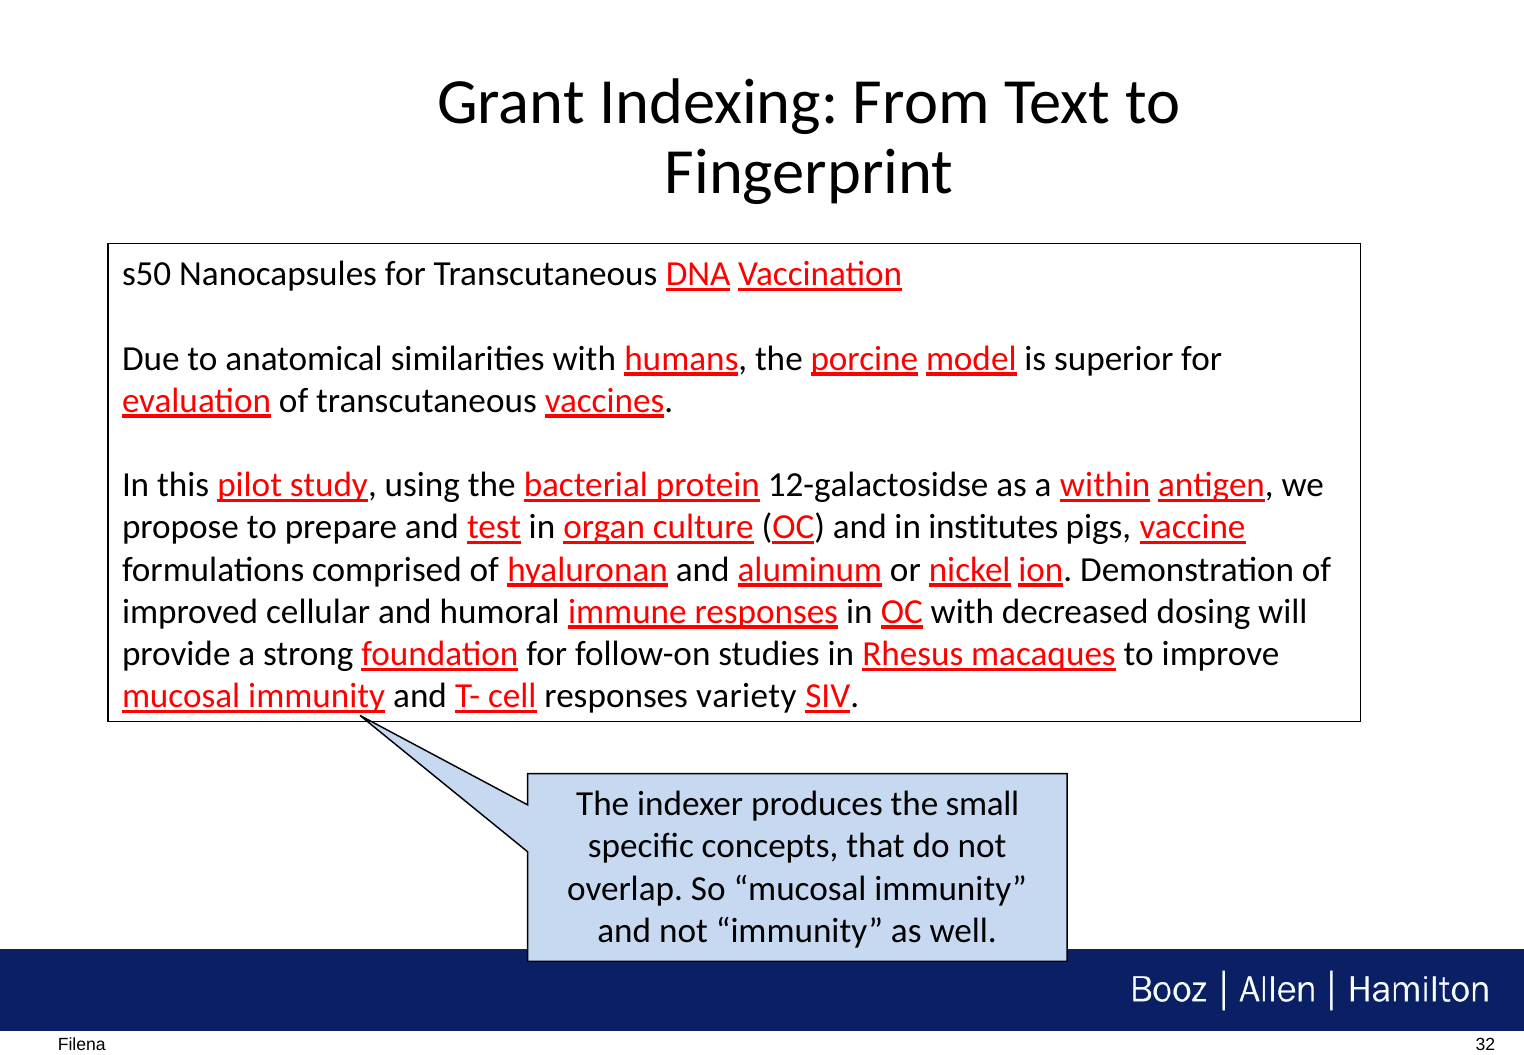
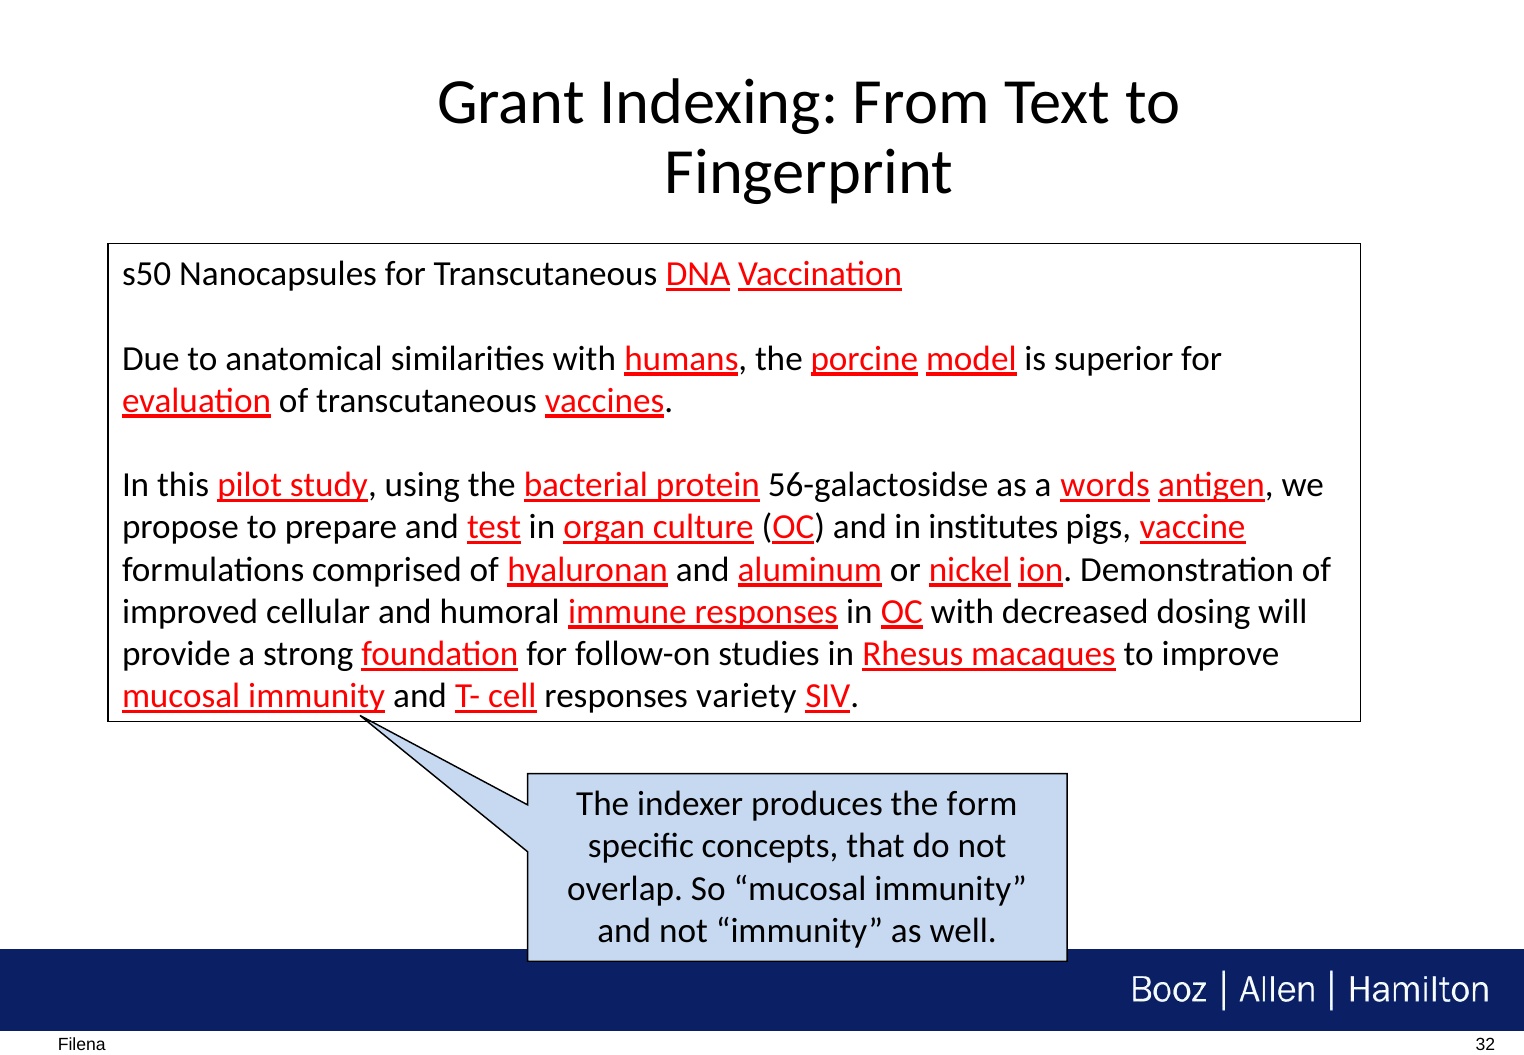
12-galactosidse: 12-galactosidse -> 56-galactosidse
within: within -> words
small: small -> form
